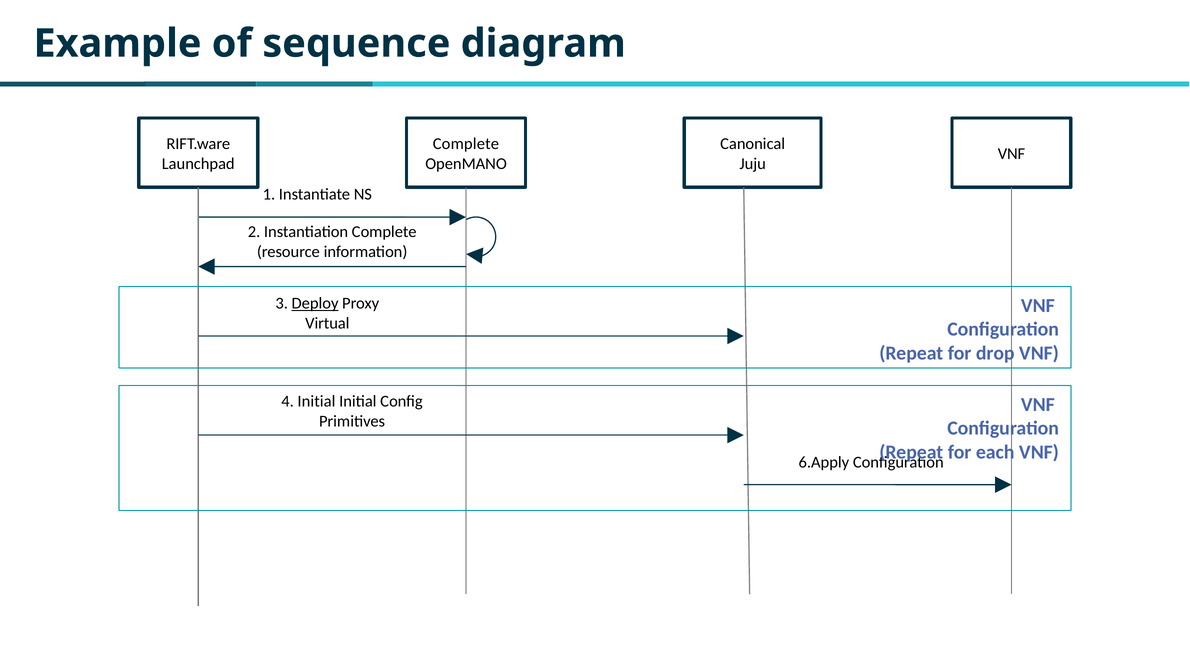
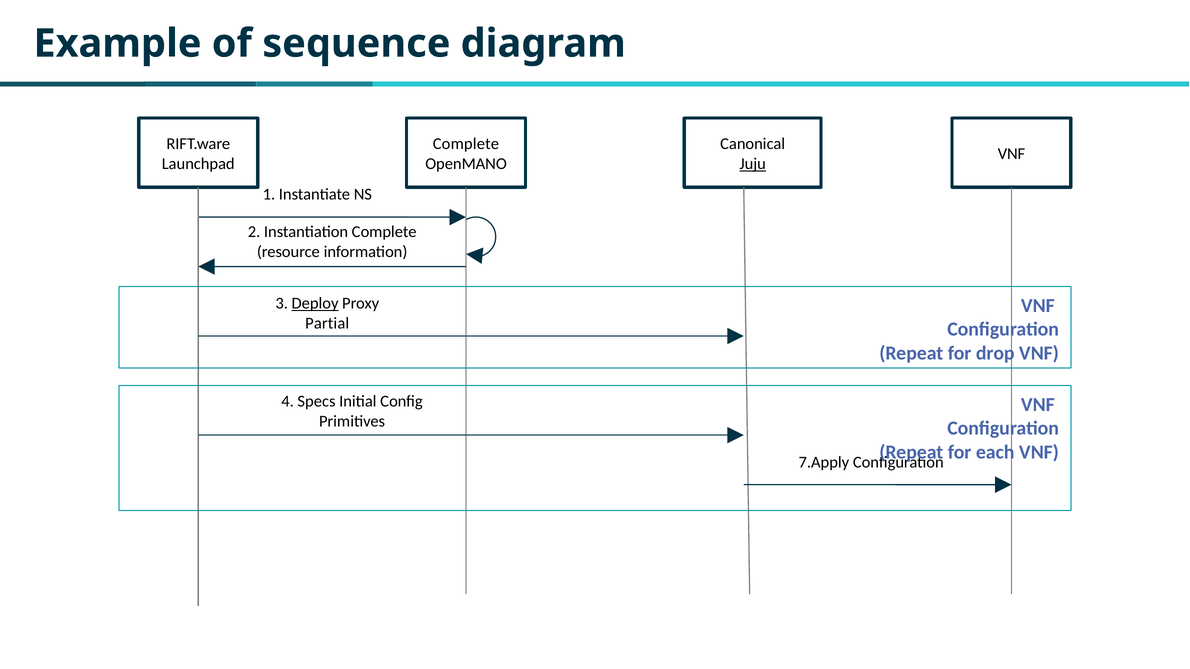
Juju underline: none -> present
Virtual: Virtual -> Partial
4 Initial: Initial -> Specs
6.Apply: 6.Apply -> 7.Apply
